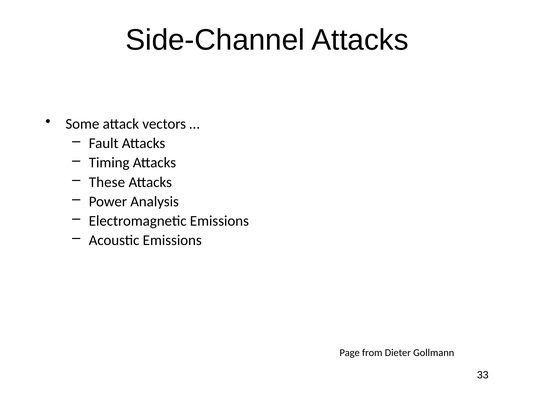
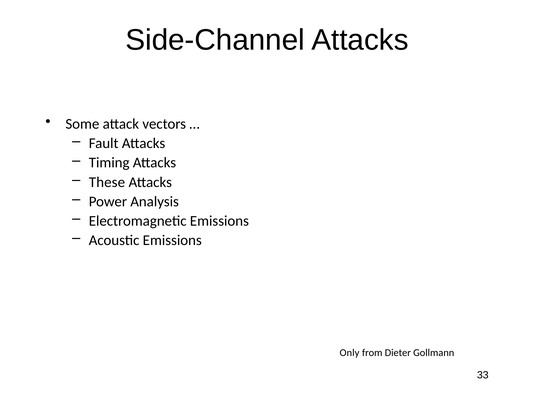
Page: Page -> Only
